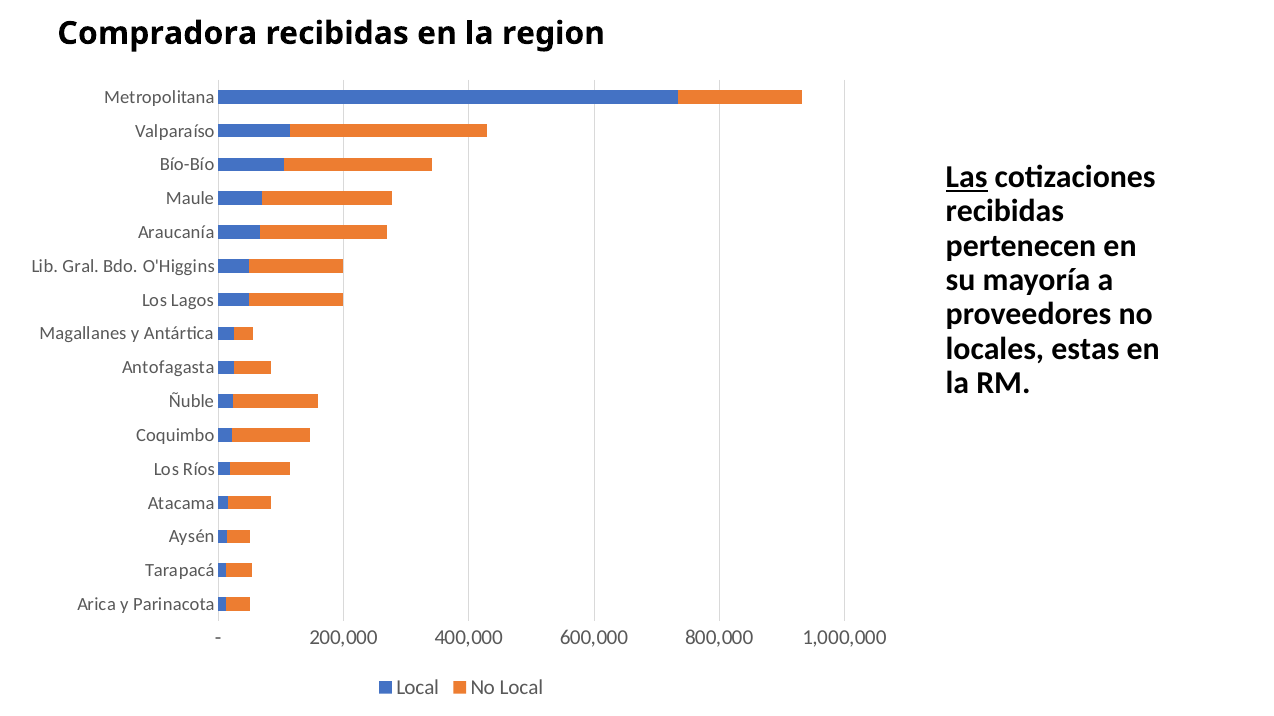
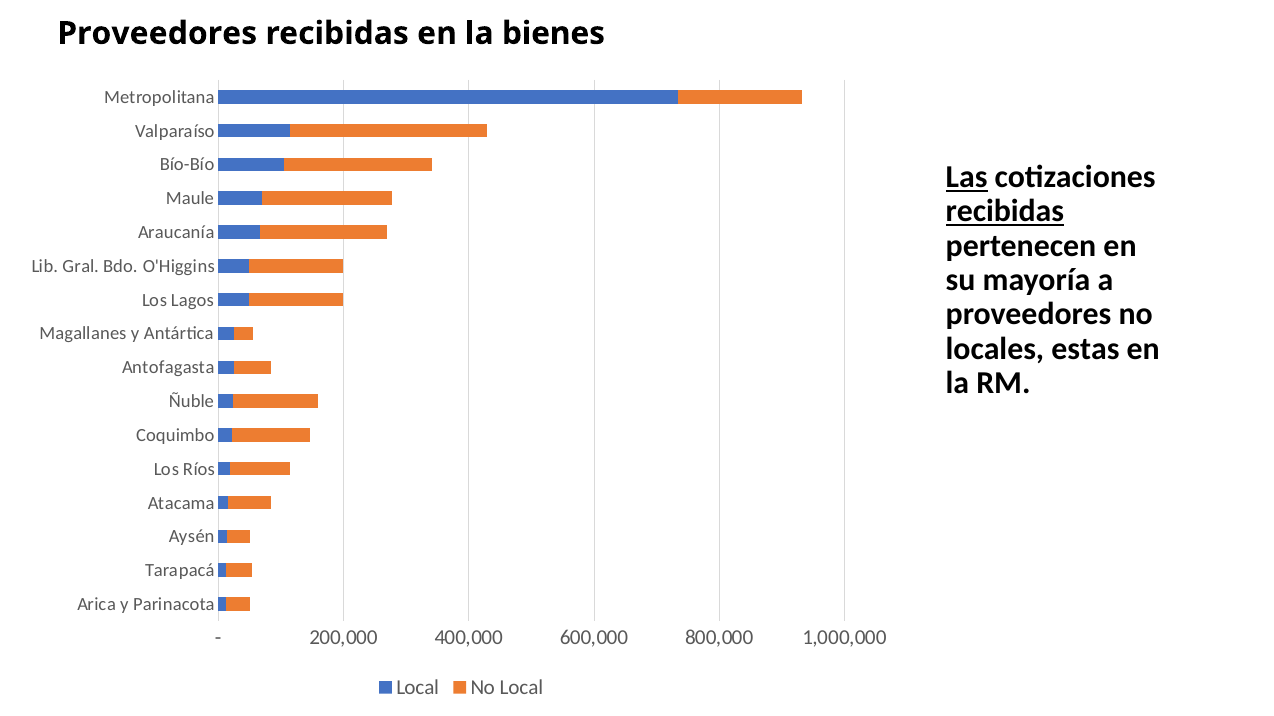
Compradora at (157, 33): Compradora -> Proveedores
region: region -> bienes
recibidas at (1005, 212) underline: none -> present
